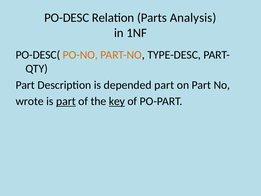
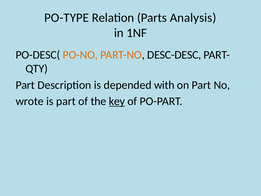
PO-DESC: PO-DESC -> PO-TYPE
TYPE-DESC: TYPE-DESC -> DESC-DESC
depended part: part -> with
part at (66, 101) underline: present -> none
